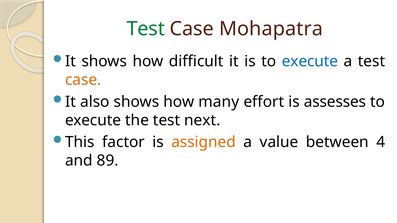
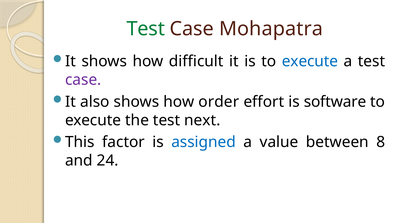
case at (83, 80) colour: orange -> purple
many: many -> order
assesses: assesses -> software
assigned colour: orange -> blue
4: 4 -> 8
89: 89 -> 24
